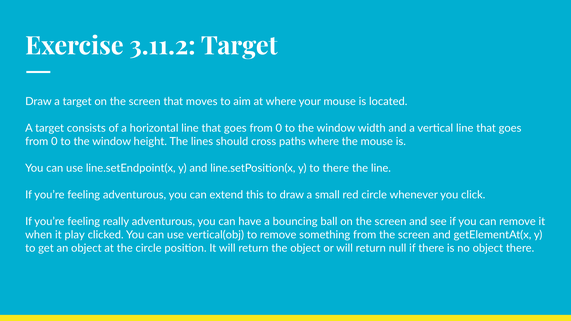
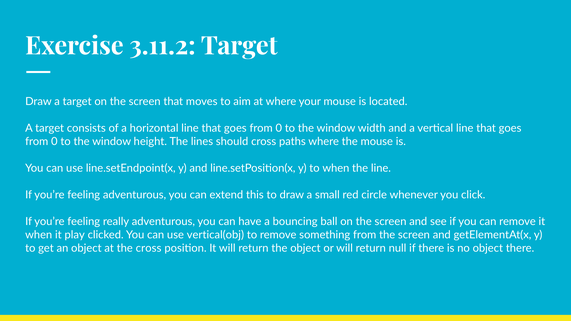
to there: there -> when
the circle: circle -> cross
